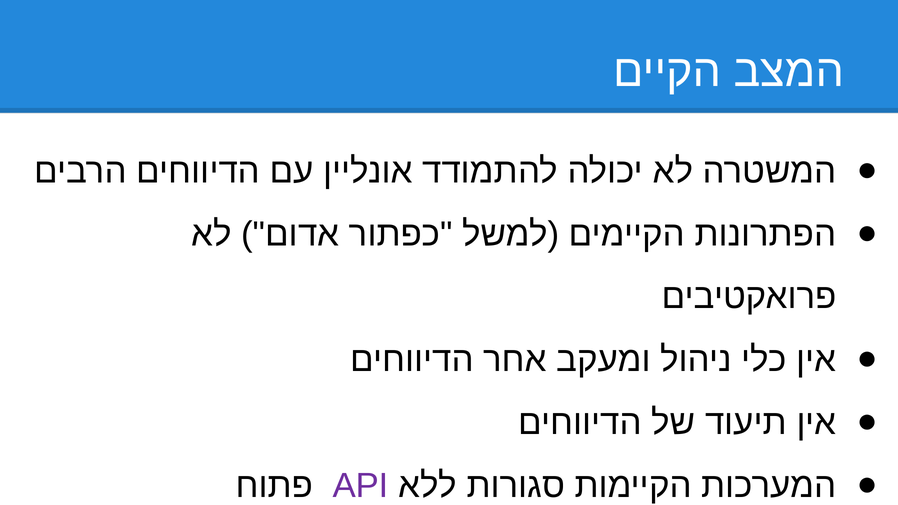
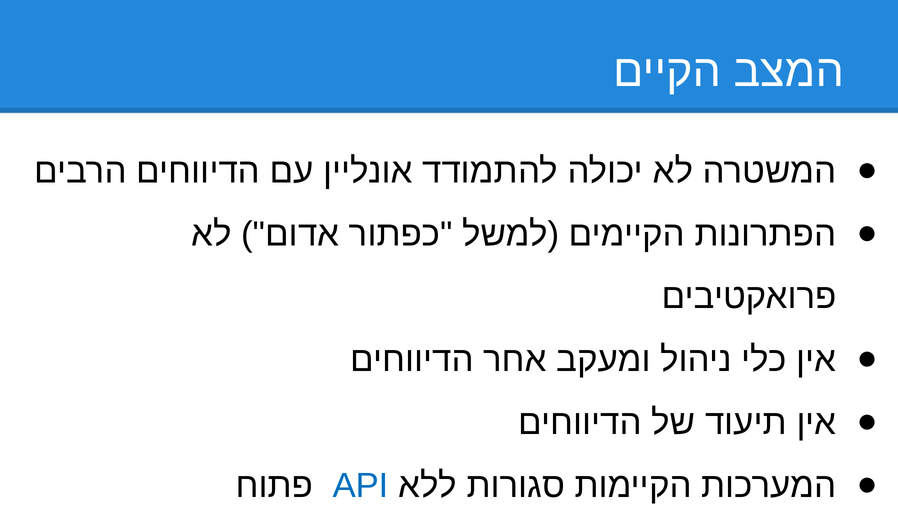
API colour: purple -> blue
